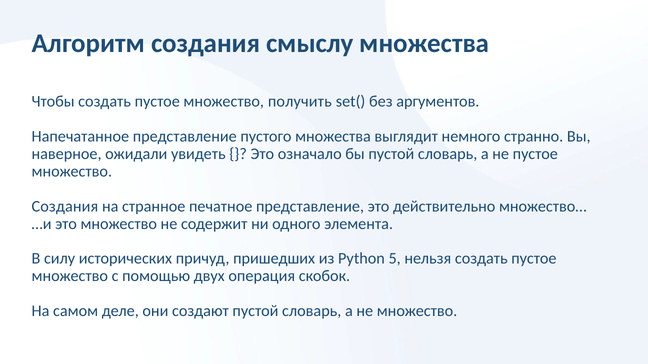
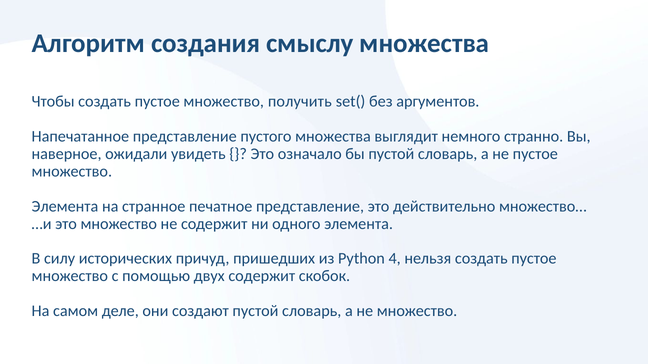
Создания at (65, 207): Создания -> Элемента
5: 5 -> 4
двух операция: операция -> содержит
